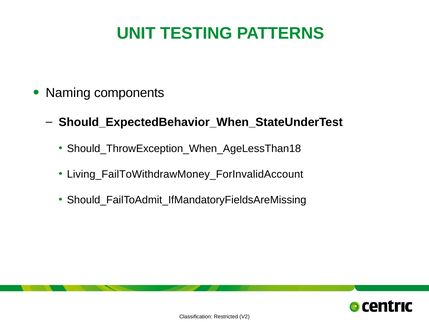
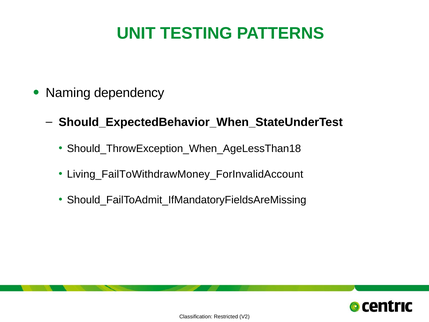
components: components -> dependency
